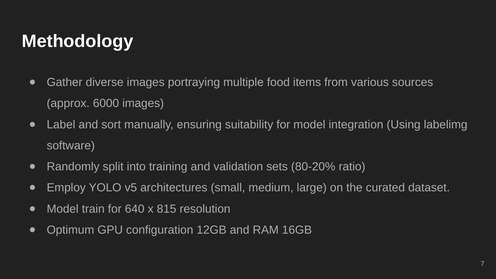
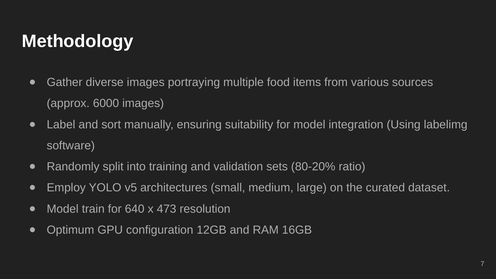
815: 815 -> 473
